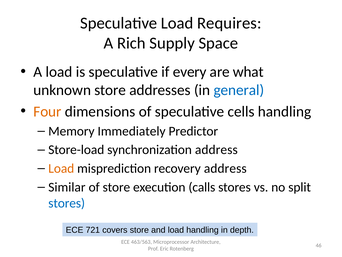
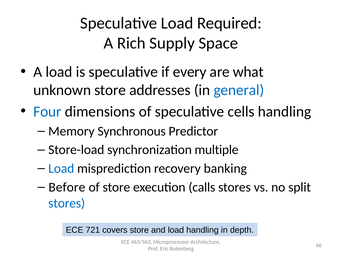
Requires: Requires -> Required
Four colour: orange -> blue
Immediately: Immediately -> Synchronous
synchronization address: address -> multiple
Load at (61, 168) colour: orange -> blue
recovery address: address -> banking
Similar: Similar -> Before
